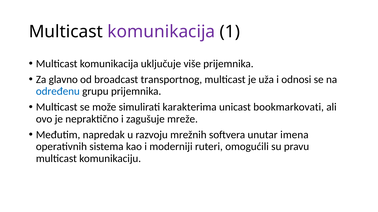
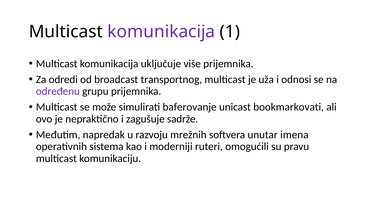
glavno: glavno -> odredi
određenu colour: blue -> purple
karakterima: karakterima -> baferovanje
mreže: mreže -> sadrže
